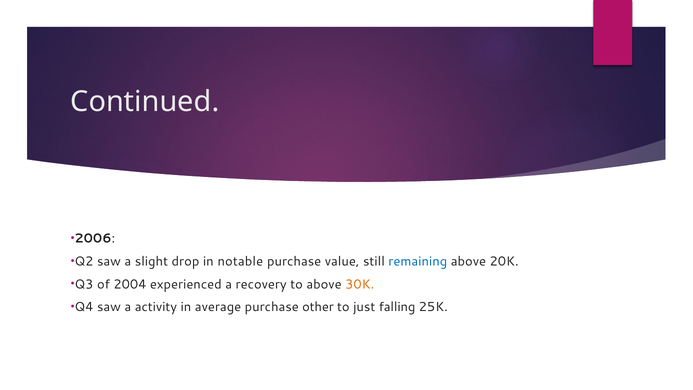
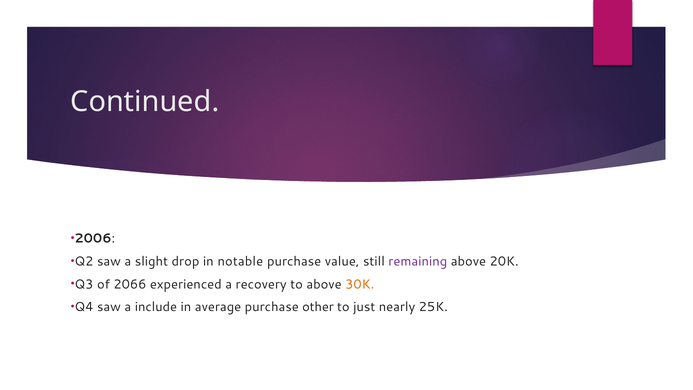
remaining colour: blue -> purple
2004: 2004 -> 2066
activity: activity -> include
falling: falling -> nearly
